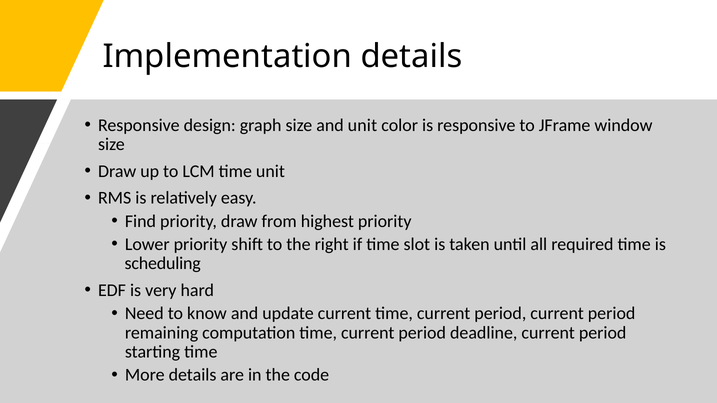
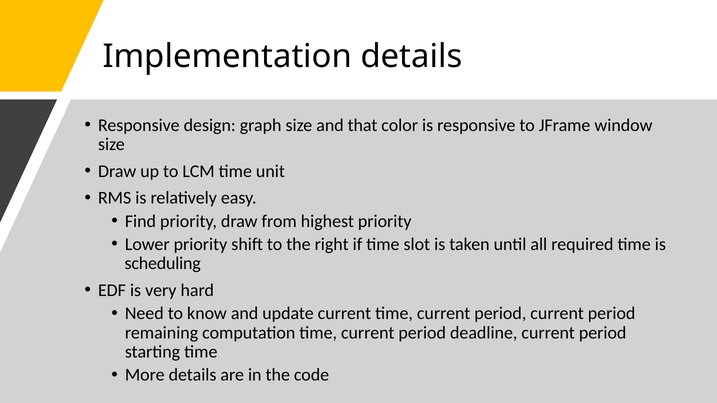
and unit: unit -> that
